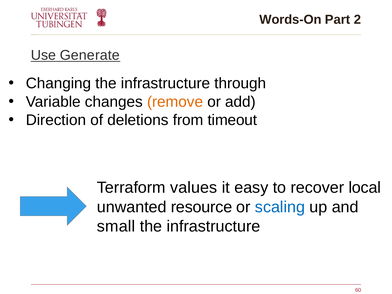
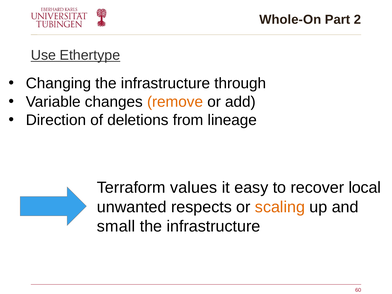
Words-On: Words-On -> Whole-On
Generate: Generate -> Ethertype
timeout: timeout -> lineage
resource: resource -> respects
scaling colour: blue -> orange
